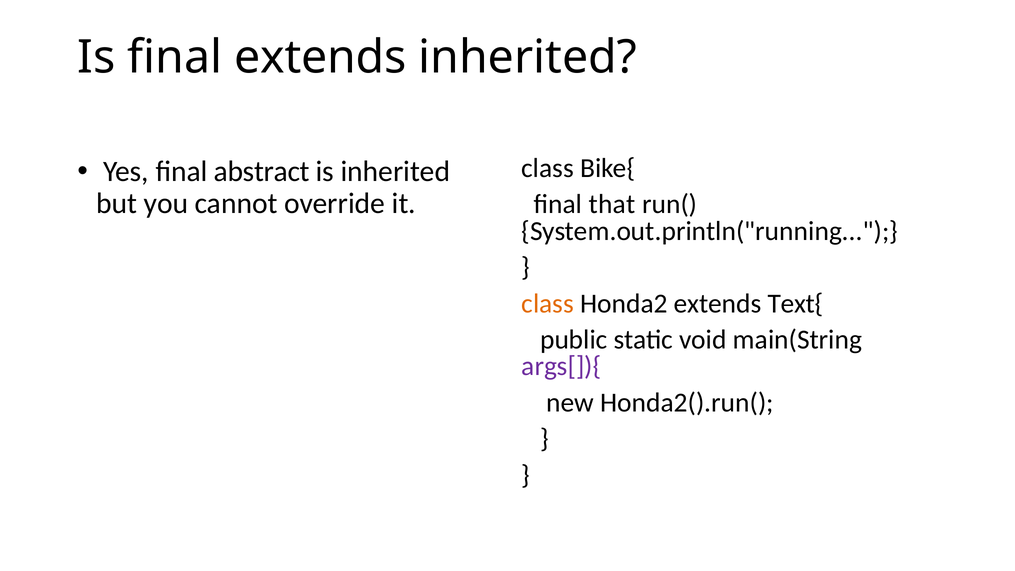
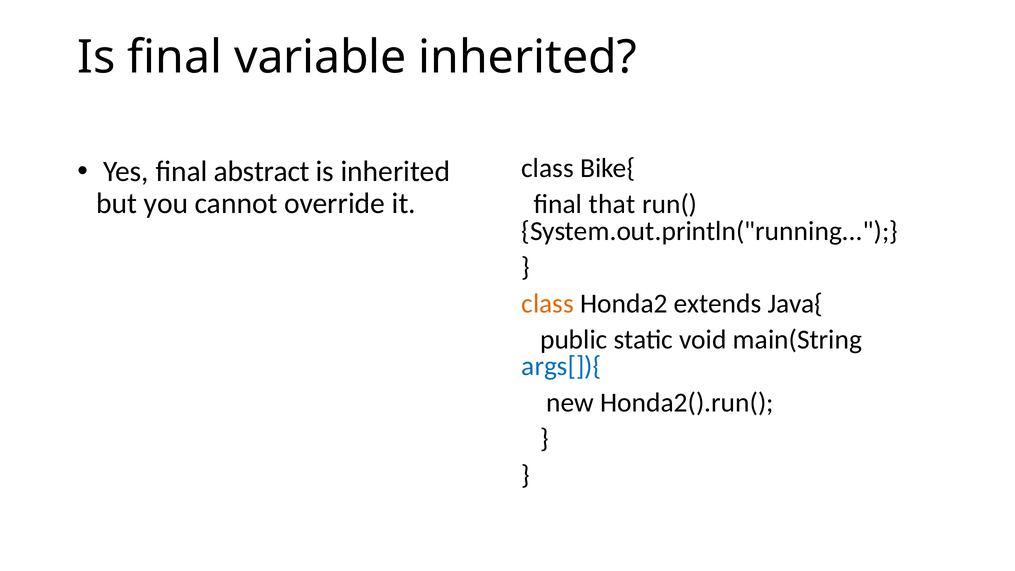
final extends: extends -> variable
Text{: Text{ -> Java{
args[]){ colour: purple -> blue
